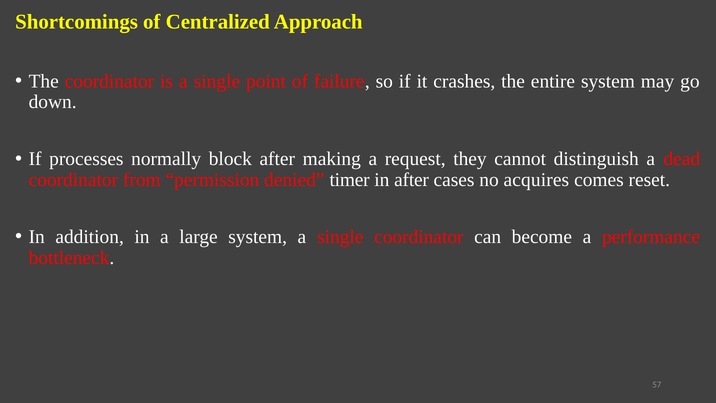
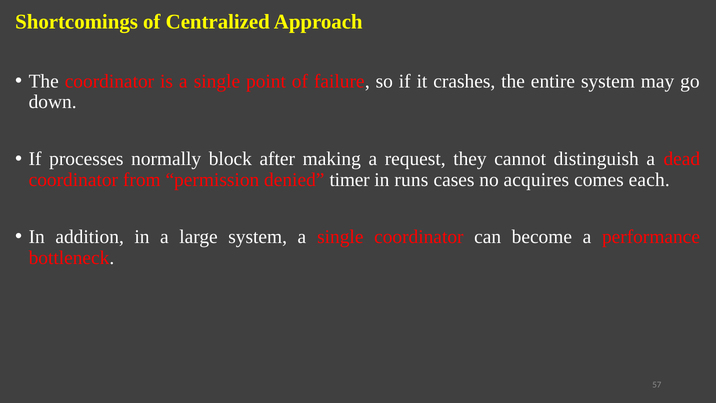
in after: after -> runs
reset: reset -> each
